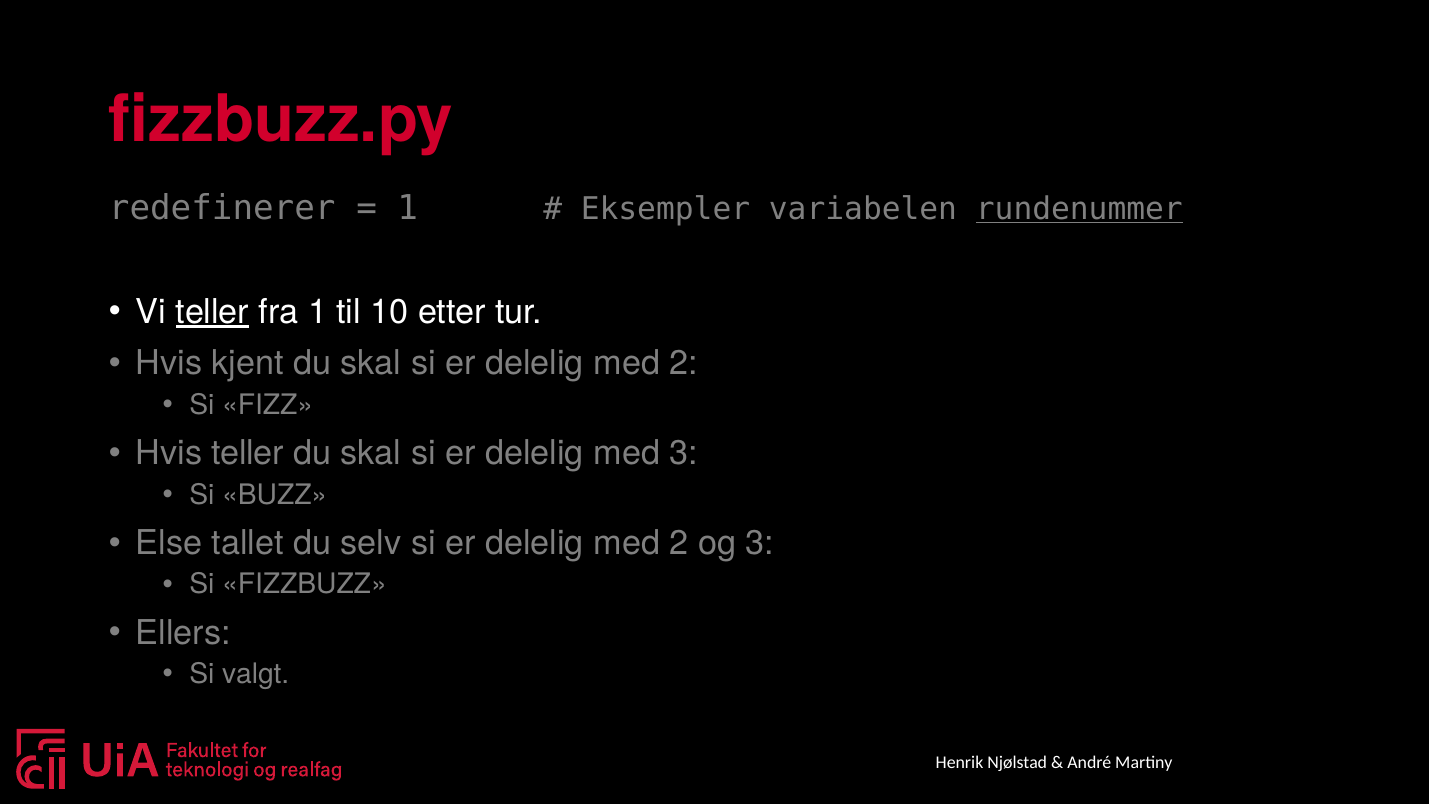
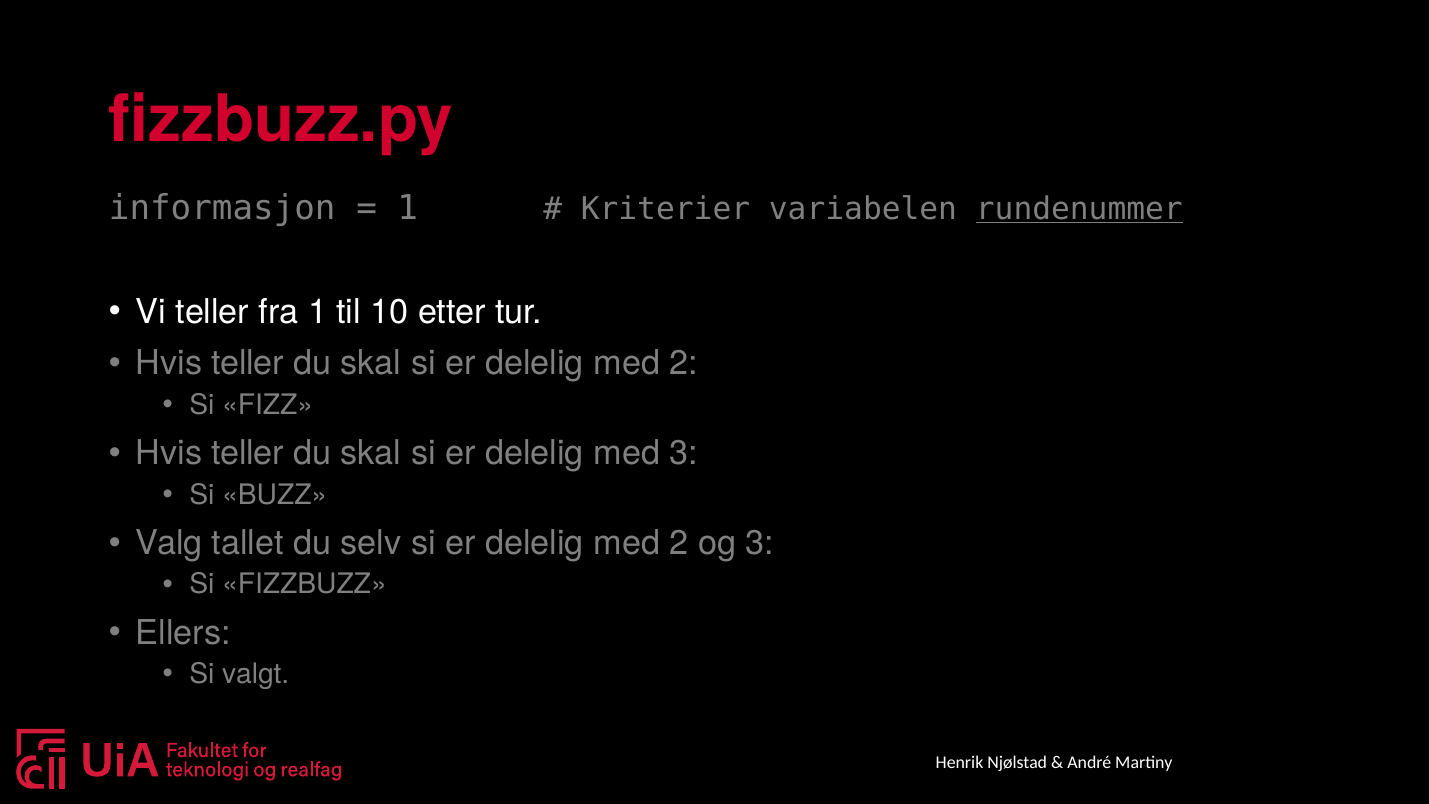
redefinerer: redefinerer -> informasjon
Eksempler: Eksempler -> Kriterier
teller at (212, 312) underline: present -> none
kjent at (248, 364): kjent -> teller
Else: Else -> Valg
